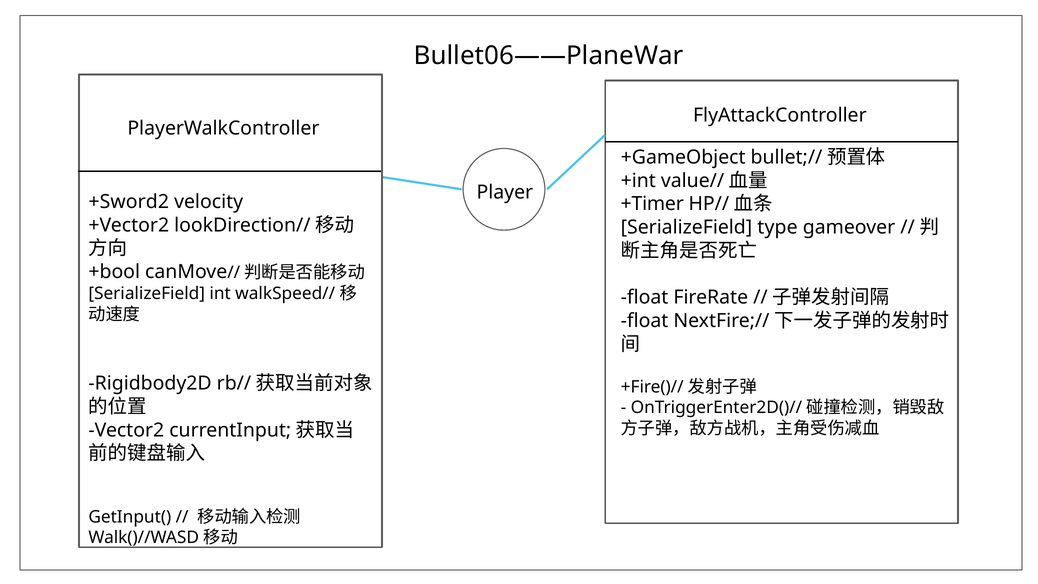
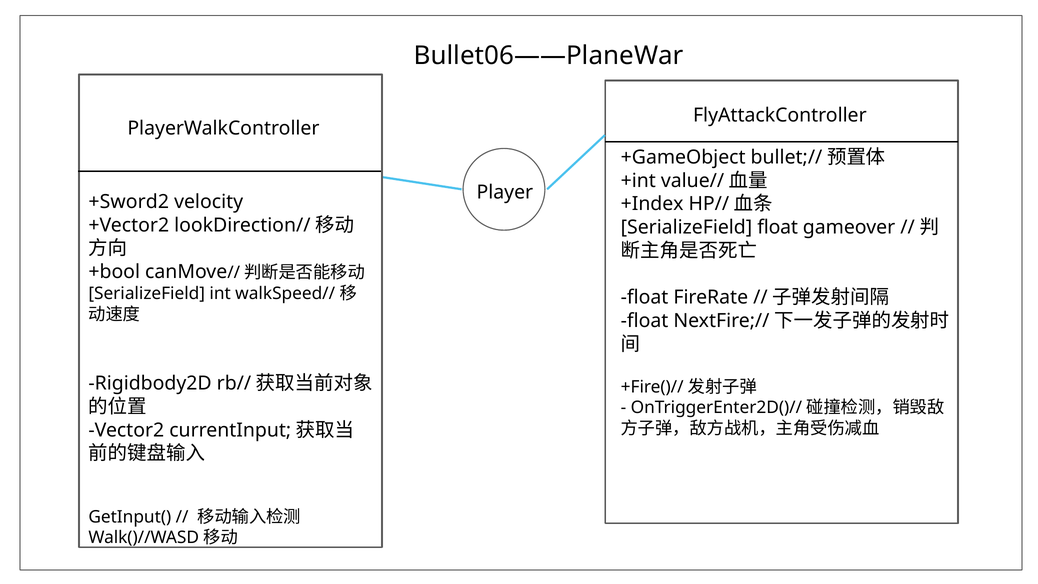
+Timer: +Timer -> +Index
SerializeField type: type -> float
